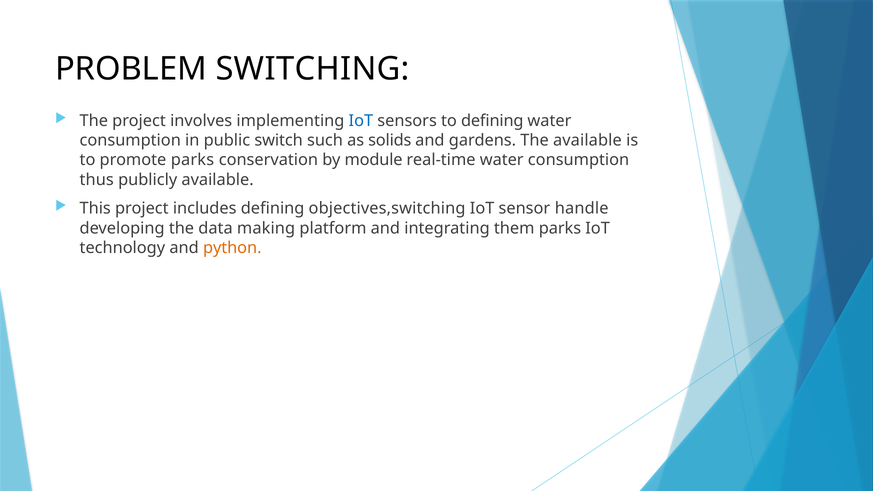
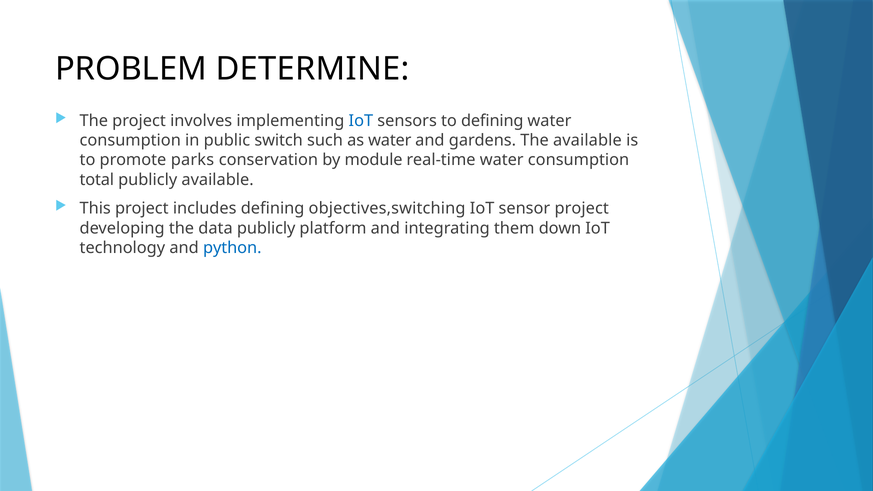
SWITCHING: SWITCHING -> DETERMINE
as solids: solids -> water
thus: thus -> total
sensor handle: handle -> project
data making: making -> publicly
them parks: parks -> down
python colour: orange -> blue
